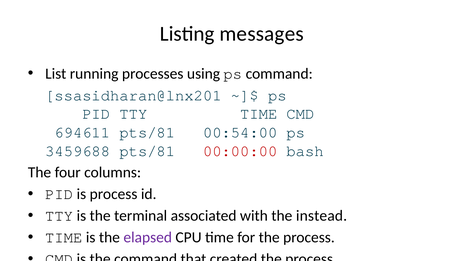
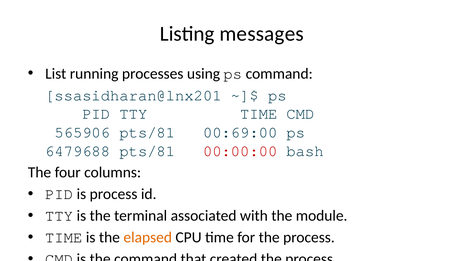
694611: 694611 -> 565906
00:54:00: 00:54:00 -> 00:69:00
3459688: 3459688 -> 6479688
instead: instead -> module
elapsed colour: purple -> orange
